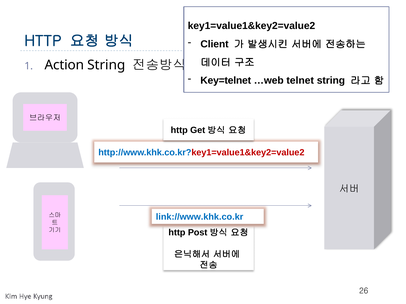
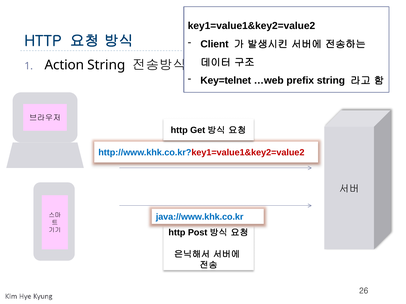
telnet: telnet -> prefix
link://www.khk.co.kr: link://www.khk.co.kr -> java://www.khk.co.kr
